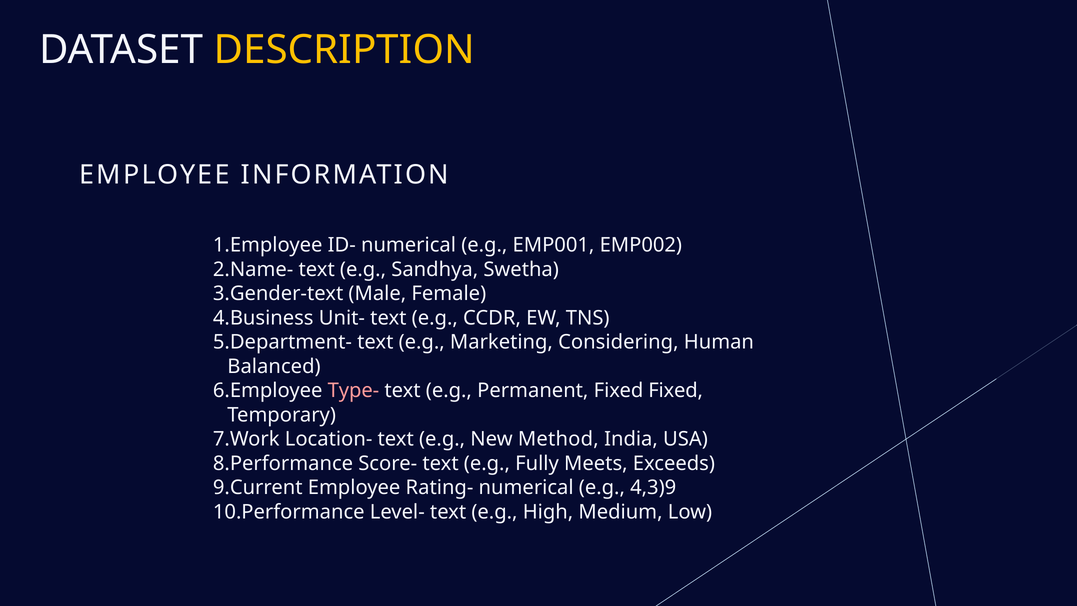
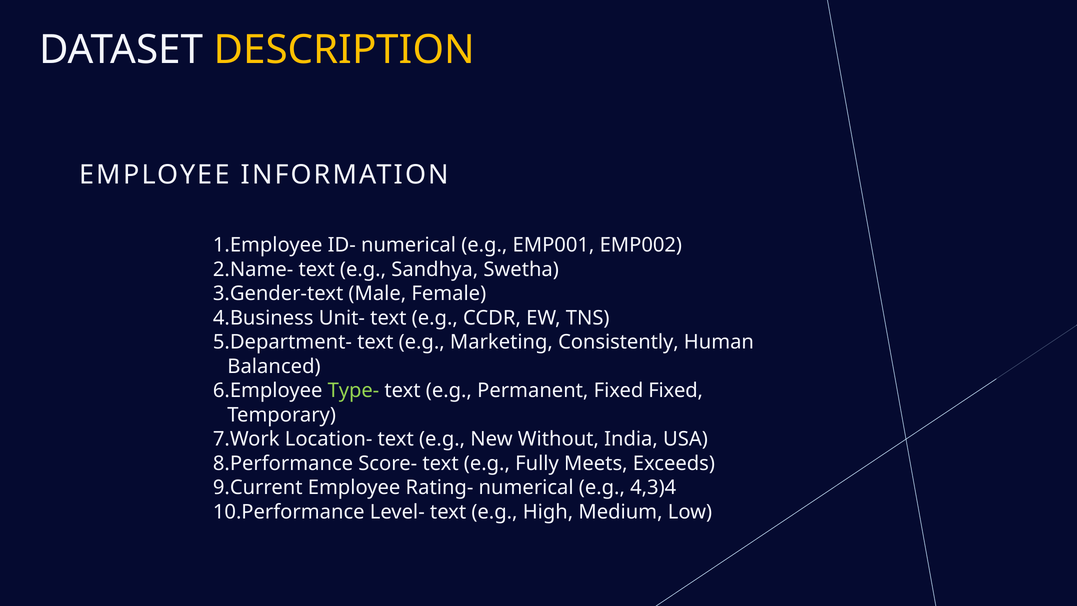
Considering: Considering -> Consistently
Type- colour: pink -> light green
Method: Method -> Without
4,3)9: 4,3)9 -> 4,3)4
